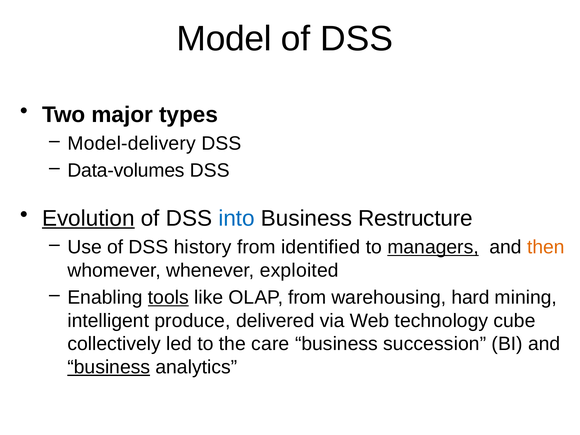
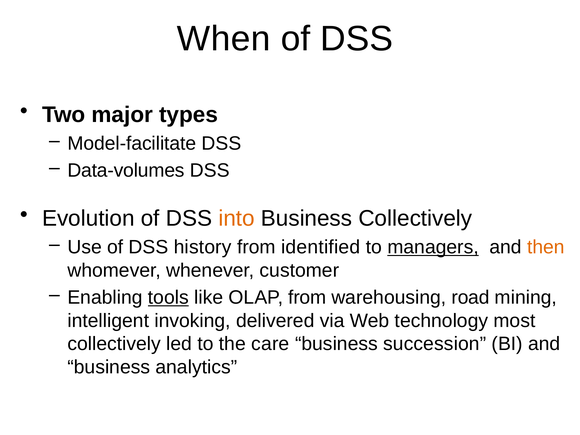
Model: Model -> When
Model-delivery: Model-delivery -> Model-facilitate
Evolution underline: present -> none
into colour: blue -> orange
Business Restructure: Restructure -> Collectively
exploited: exploited -> customer
hard: hard -> road
produce: produce -> invoking
cube: cube -> most
business at (109, 367) underline: present -> none
